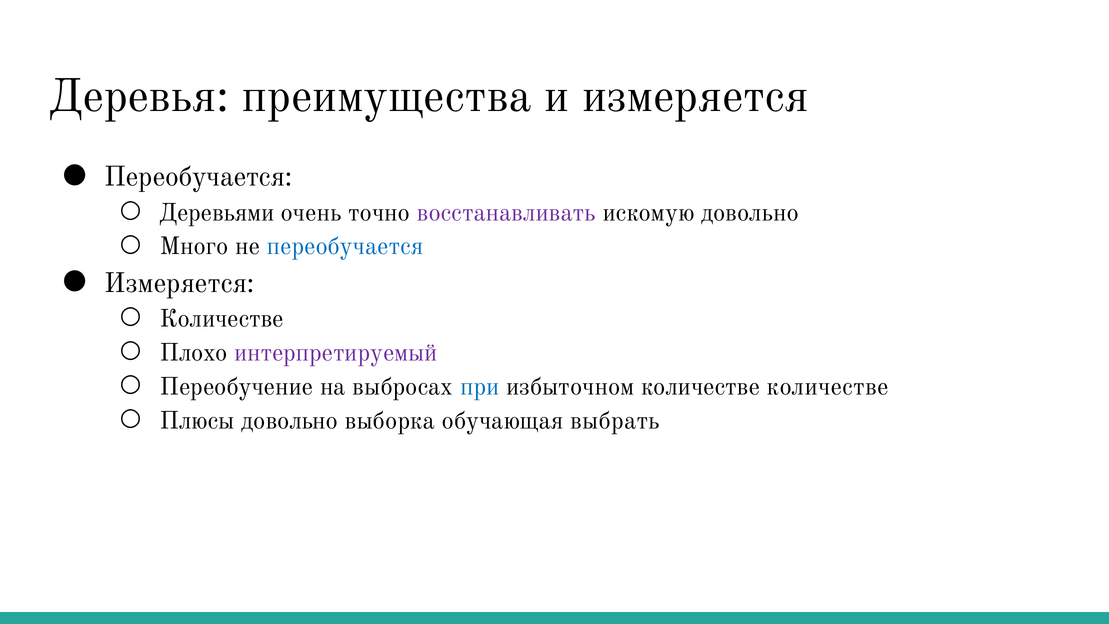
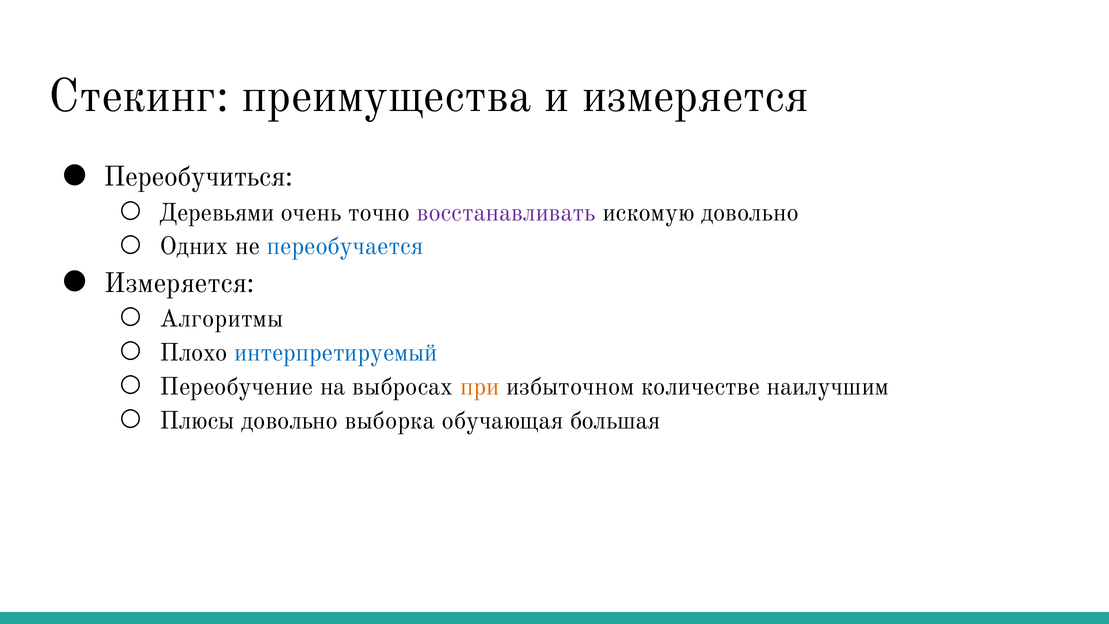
Деревья: Деревья -> Стекинг
Переобучается at (198, 177): Переобучается -> Переобучиться
Много: Много -> Одних
Количестве at (222, 319): Количестве -> Алгоритмы
интерпретируемый colour: purple -> blue
при colour: blue -> orange
количестве количестве: количестве -> наилучшим
выбрать: выбрать -> большая
